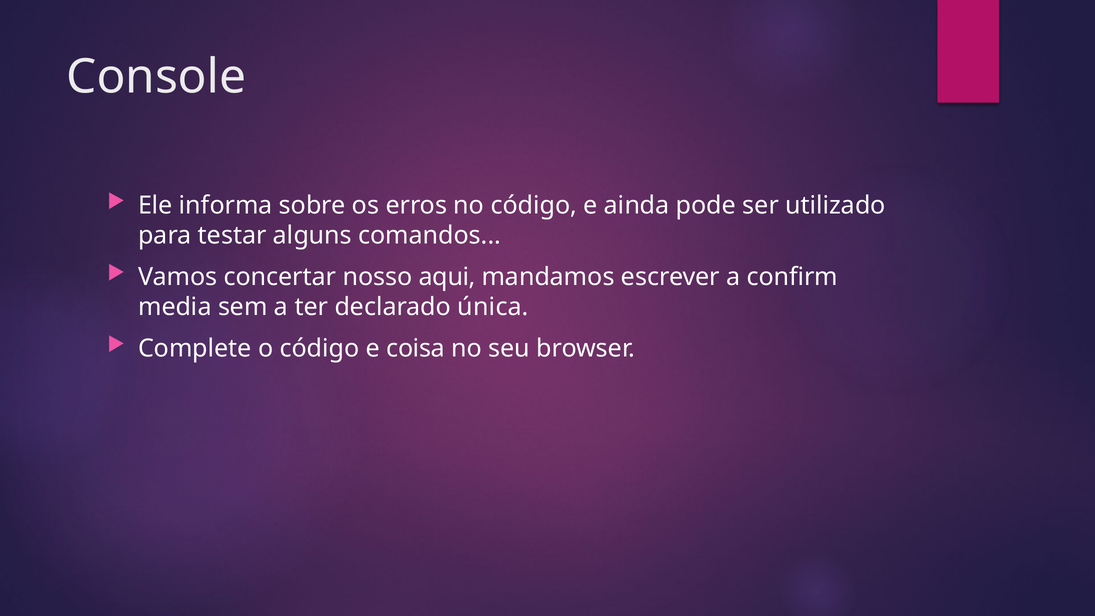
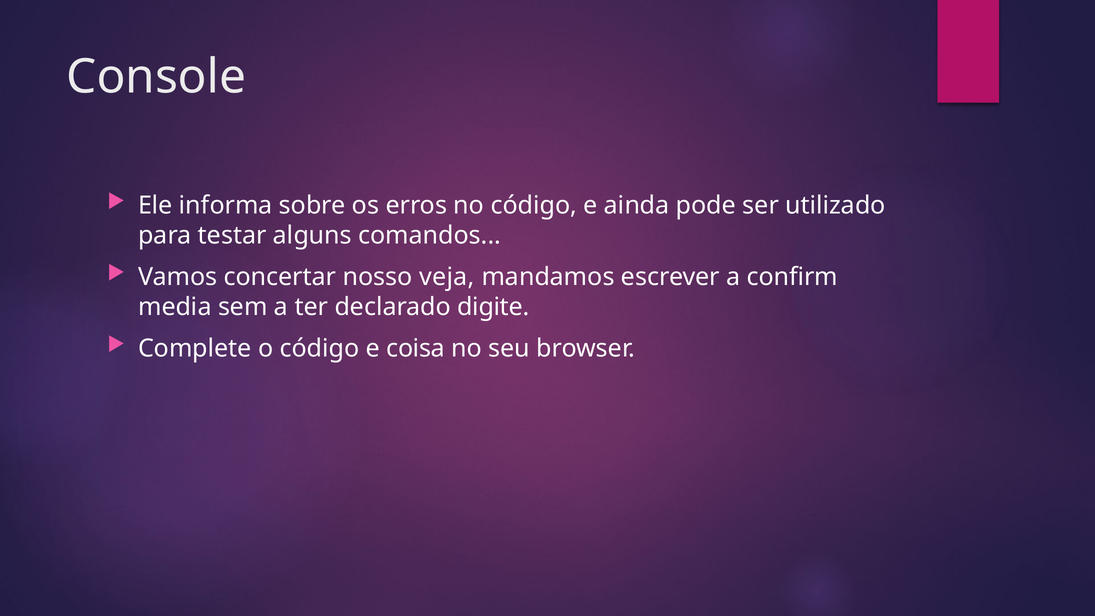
aqui: aqui -> veja
única: única -> digite
